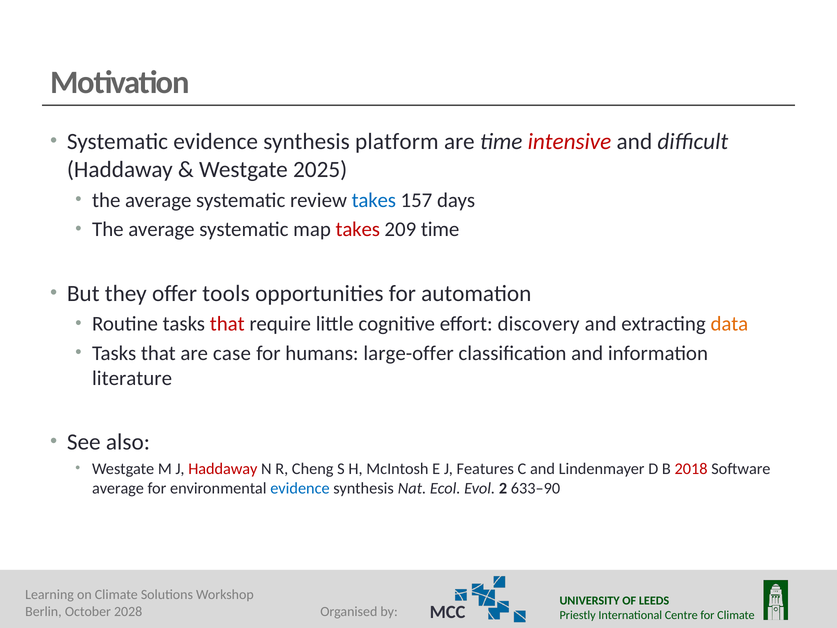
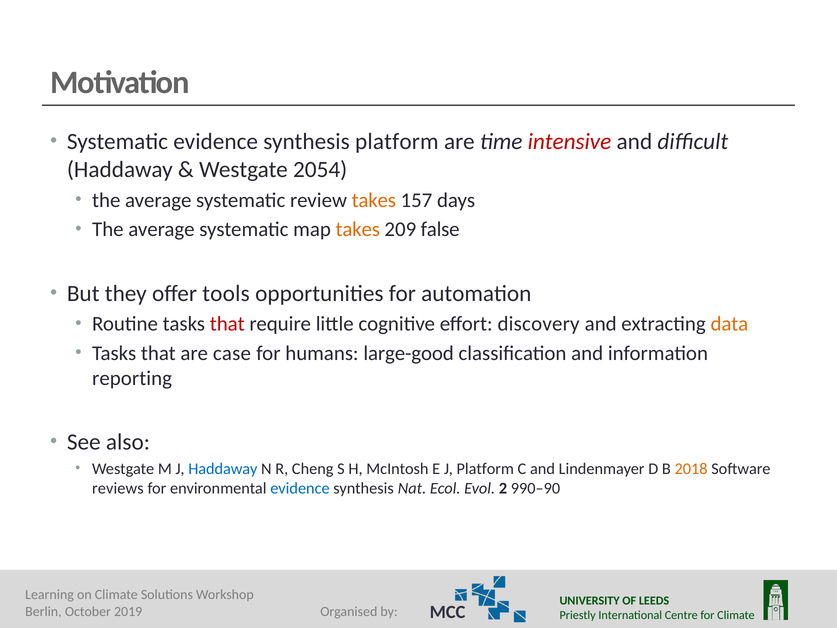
2025: 2025 -> 2054
takes at (374, 200) colour: blue -> orange
takes at (358, 229) colour: red -> orange
209 time: time -> false
large-offer: large-offer -> large-good
literature: literature -> reporting
Haddaway at (223, 469) colour: red -> blue
J Features: Features -> Platform
2018 colour: red -> orange
average at (118, 488): average -> reviews
633–90: 633–90 -> 990–90
2028: 2028 -> 2019
